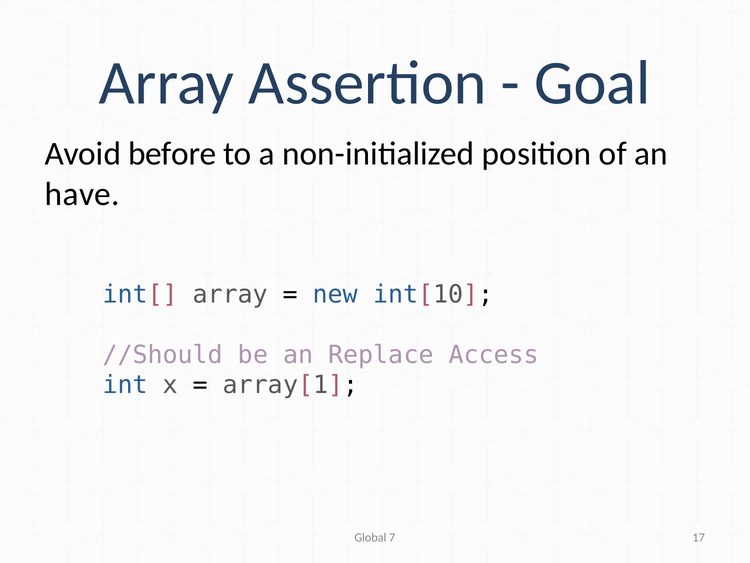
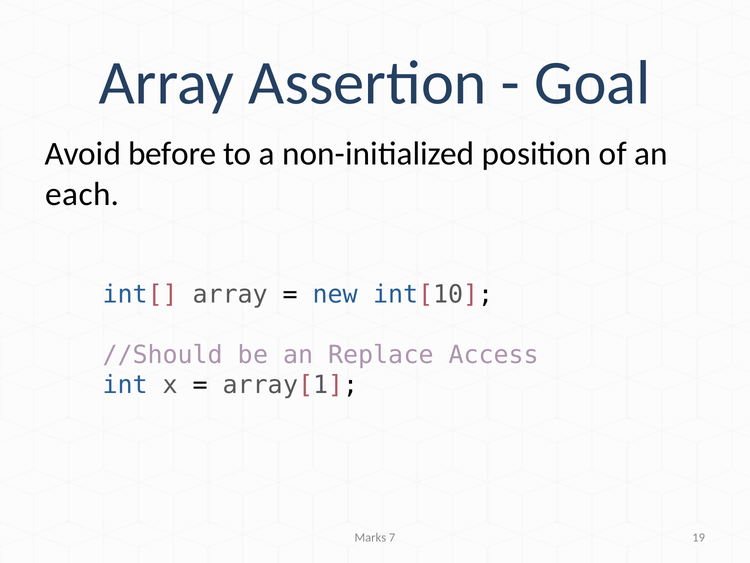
have: have -> each
Global: Global -> Marks
17: 17 -> 19
